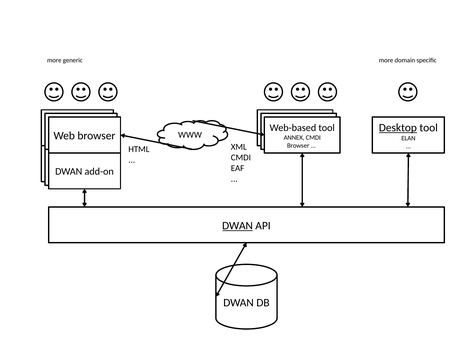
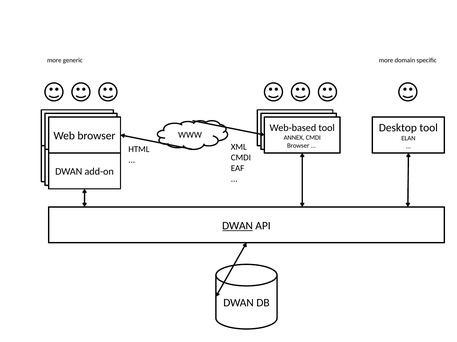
Desktop underline: present -> none
